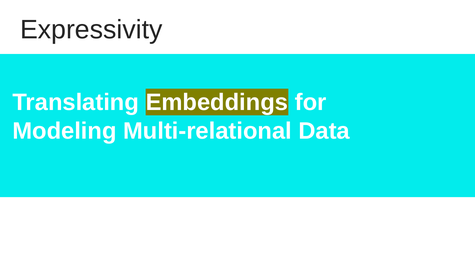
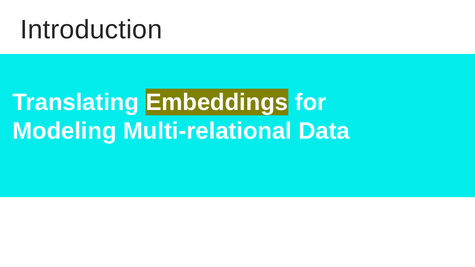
Expressivity: Expressivity -> Introduction
